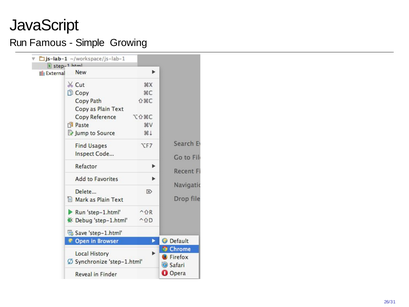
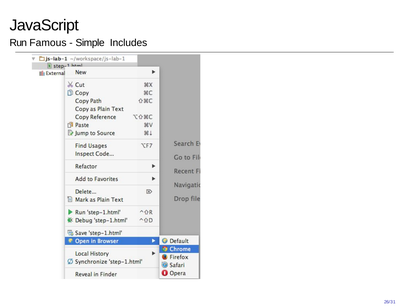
Growing: Growing -> Includes
